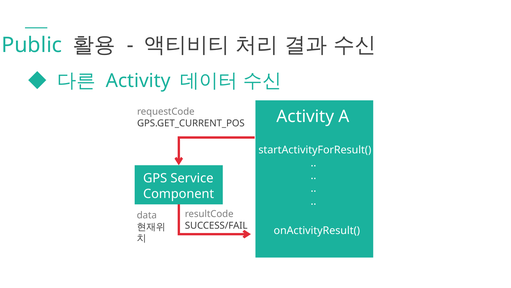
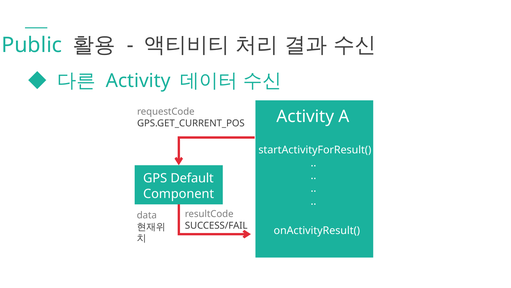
Service: Service -> Default
